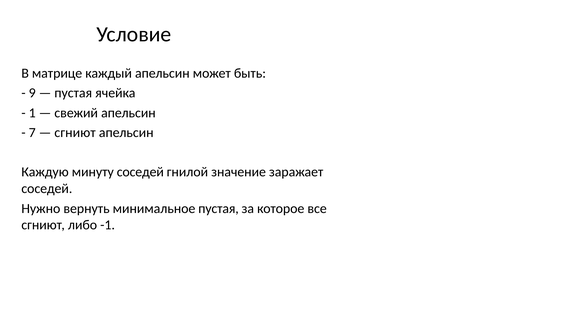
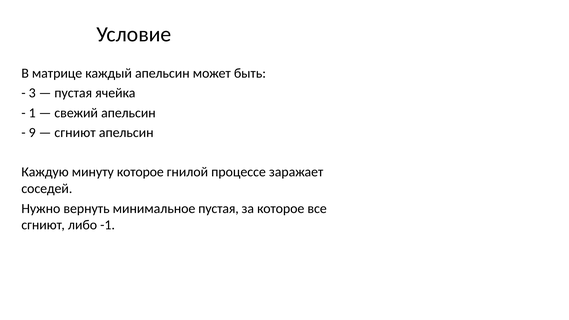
9: 9 -> 3
7: 7 -> 9
минуту соседей: соседей -> которое
значение: значение -> процессе
